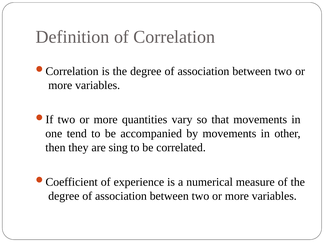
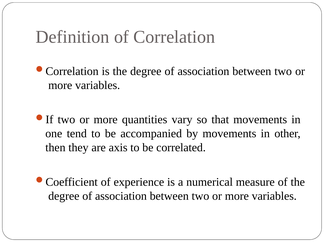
sing: sing -> axis
